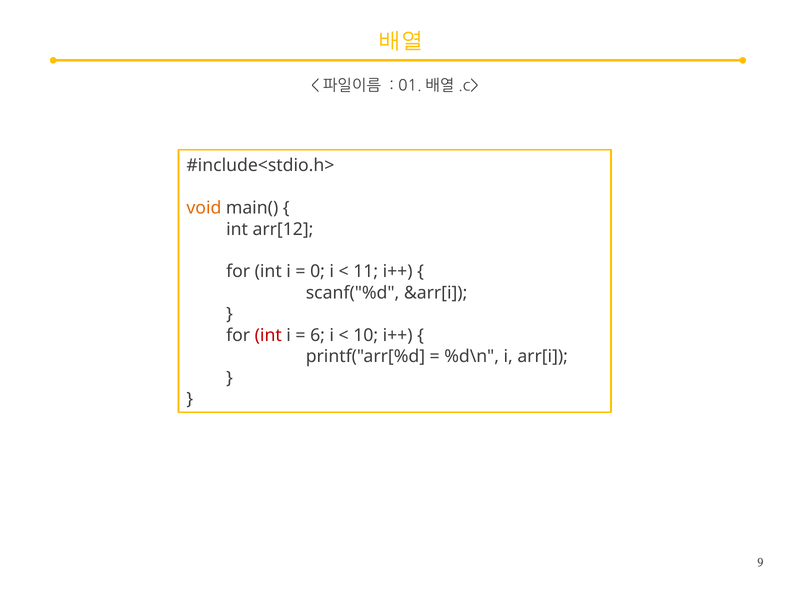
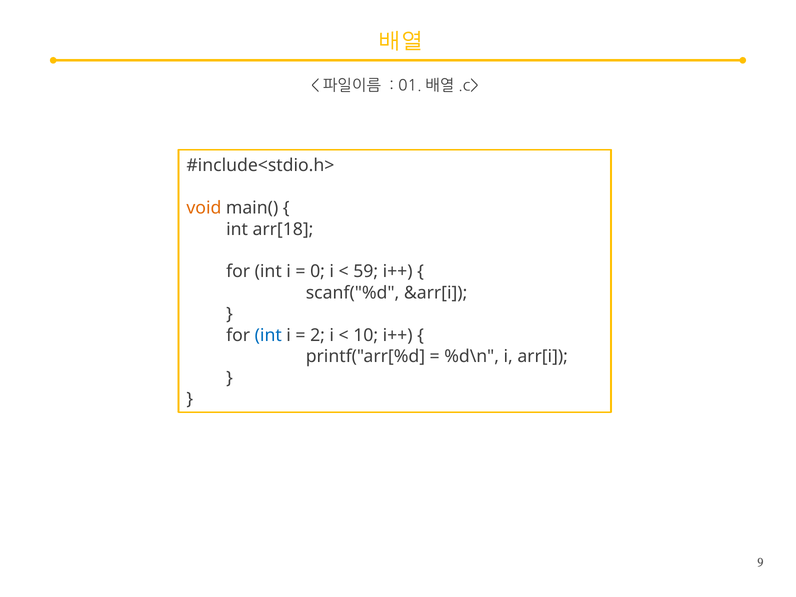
arr[12: arr[12 -> arr[18
11: 11 -> 59
int at (268, 335) colour: red -> blue
6: 6 -> 2
